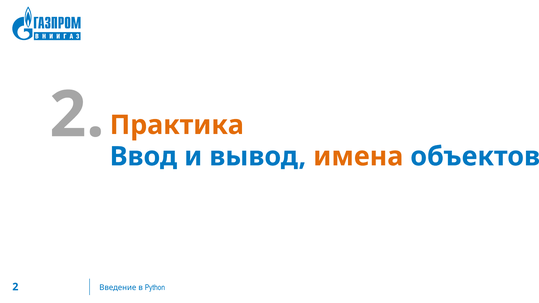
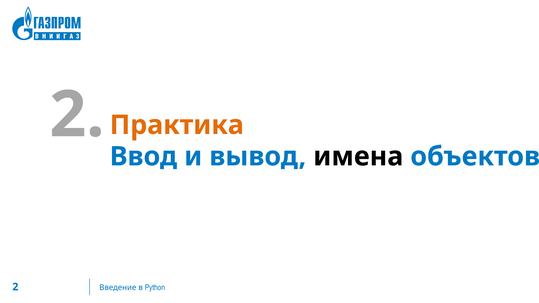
имена colour: orange -> black
